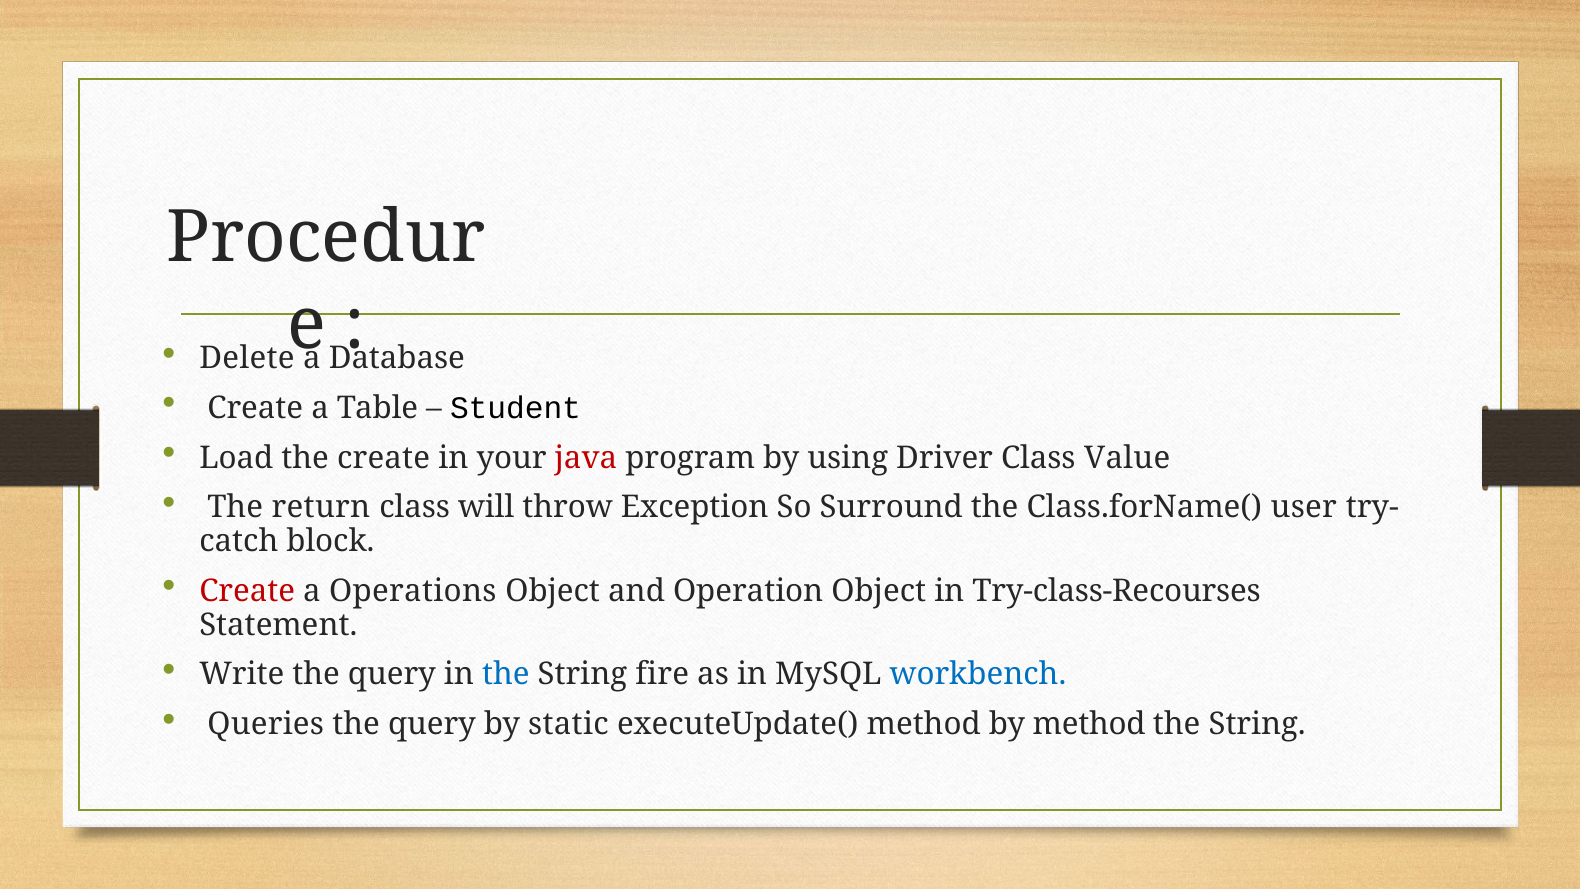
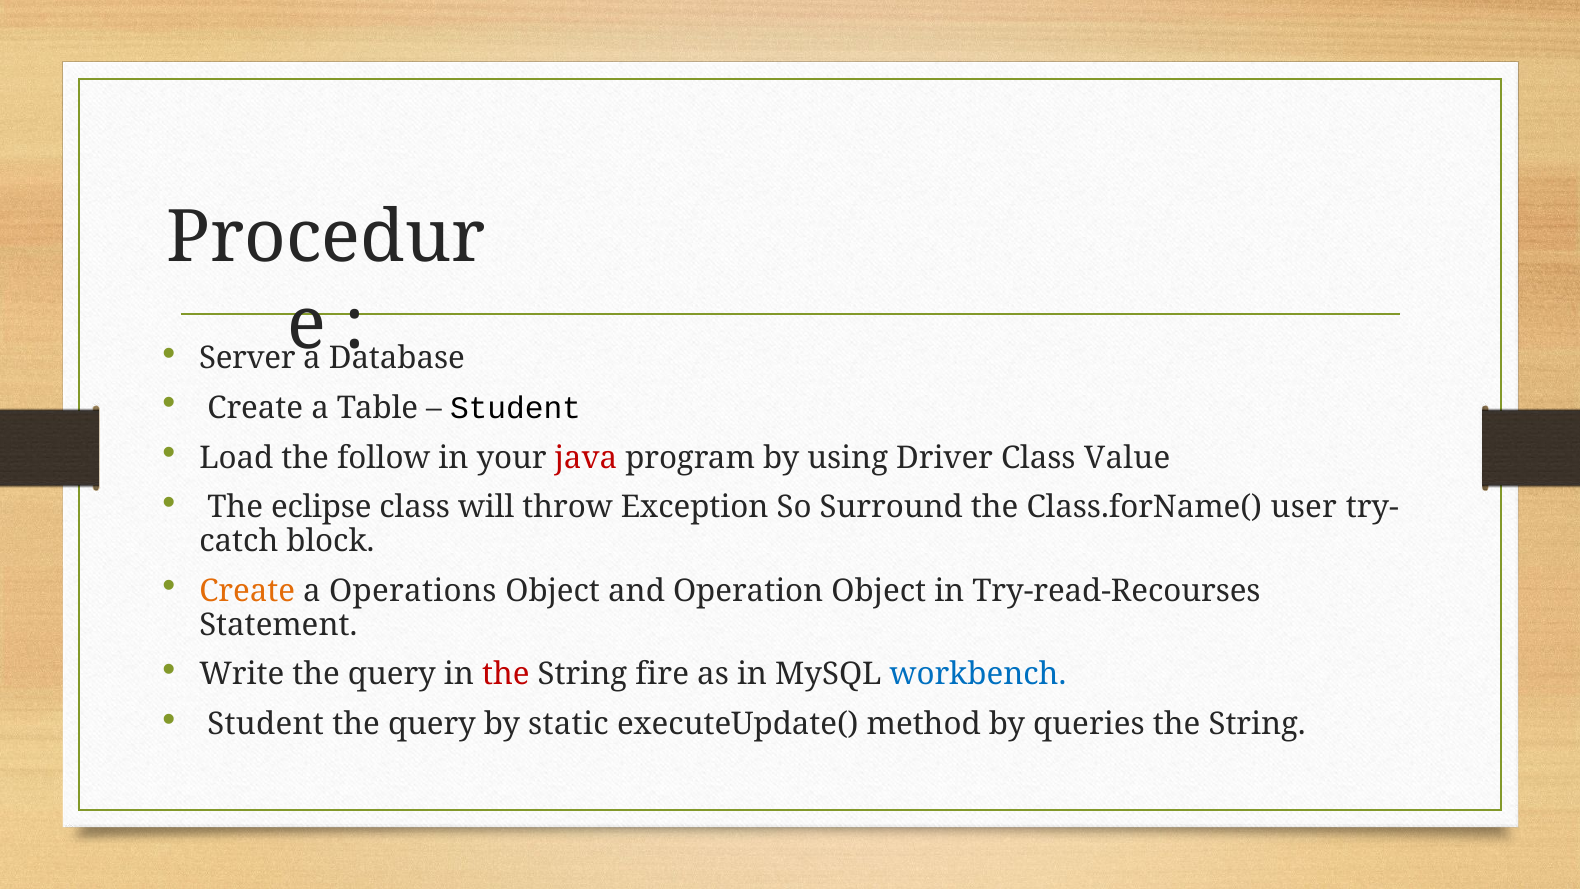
Delete: Delete -> Server
the create: create -> follow
return: return -> eclipse
Create at (247, 591) colour: red -> orange
Try-class-Recourses: Try-class-Recourses -> Try-read-Recourses
the at (506, 674) colour: blue -> red
Queries at (266, 724): Queries -> Student
by method: method -> queries
